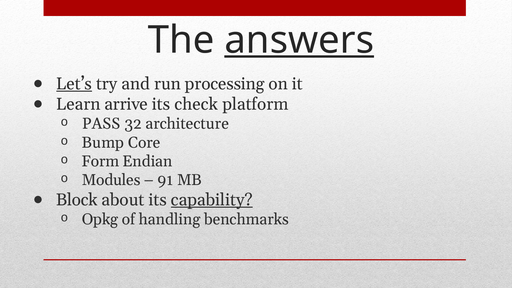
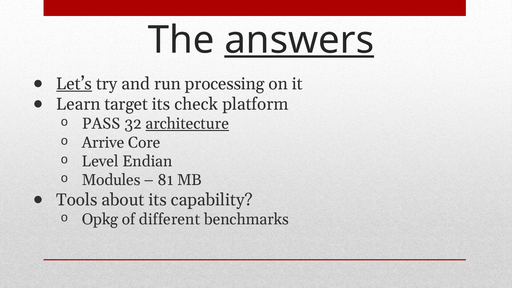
arrive: arrive -> target
architecture underline: none -> present
Bump: Bump -> Arrive
Form: Form -> Level
91: 91 -> 81
Block: Block -> Tools
capability underline: present -> none
handling: handling -> different
